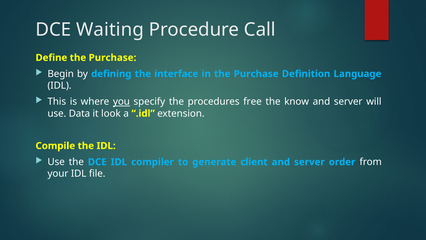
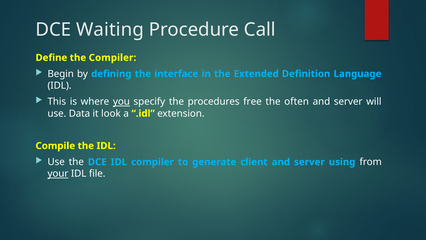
Define the Purchase: Purchase -> Compiler
in the Purchase: Purchase -> Extended
know: know -> often
order: order -> using
your underline: none -> present
